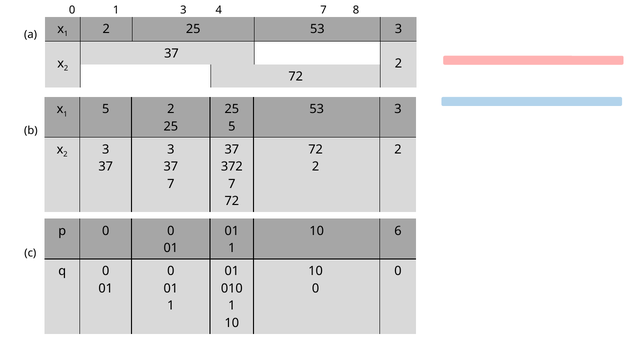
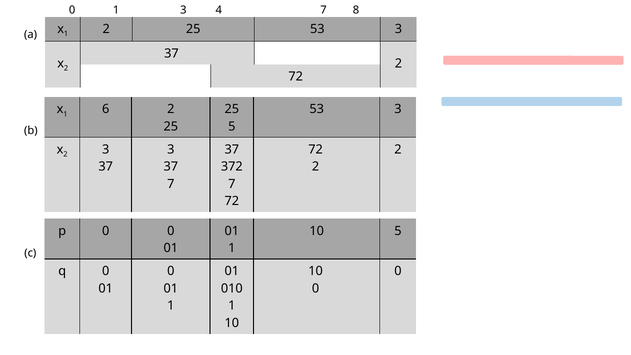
1 5: 5 -> 6
10 6: 6 -> 5
